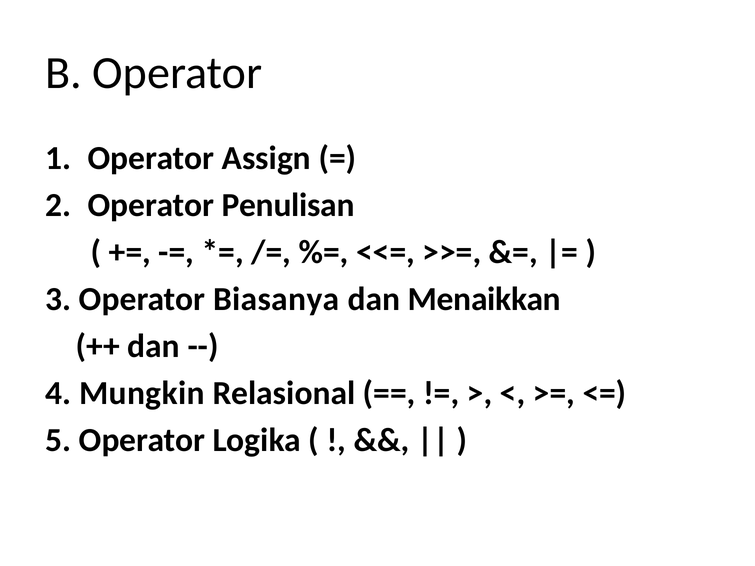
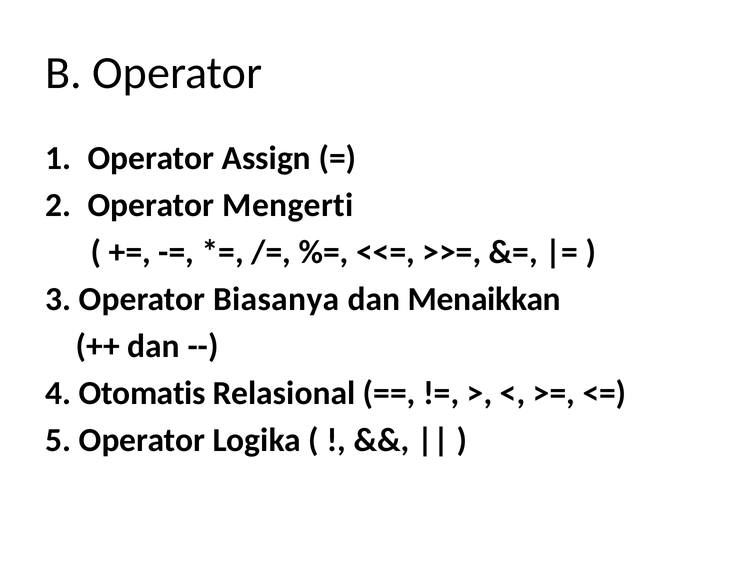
Penulisan: Penulisan -> Mengerti
Mungkin: Mungkin -> Otomatis
